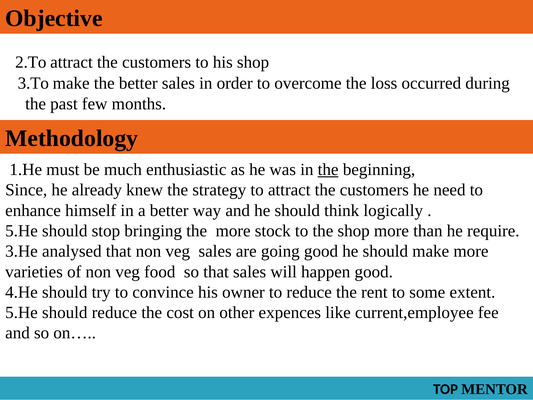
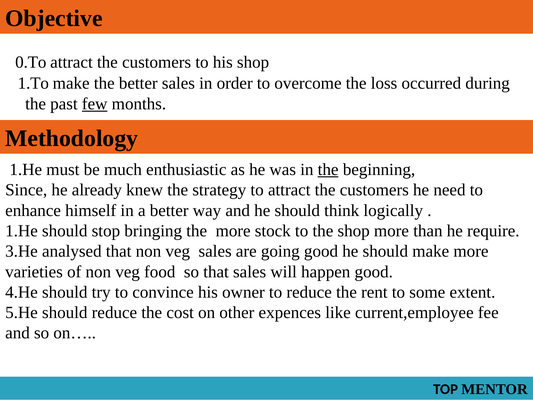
2.To: 2.To -> 0.To
3.To: 3.To -> 1.To
few underline: none -> present
5.He at (22, 231): 5.He -> 1.He
